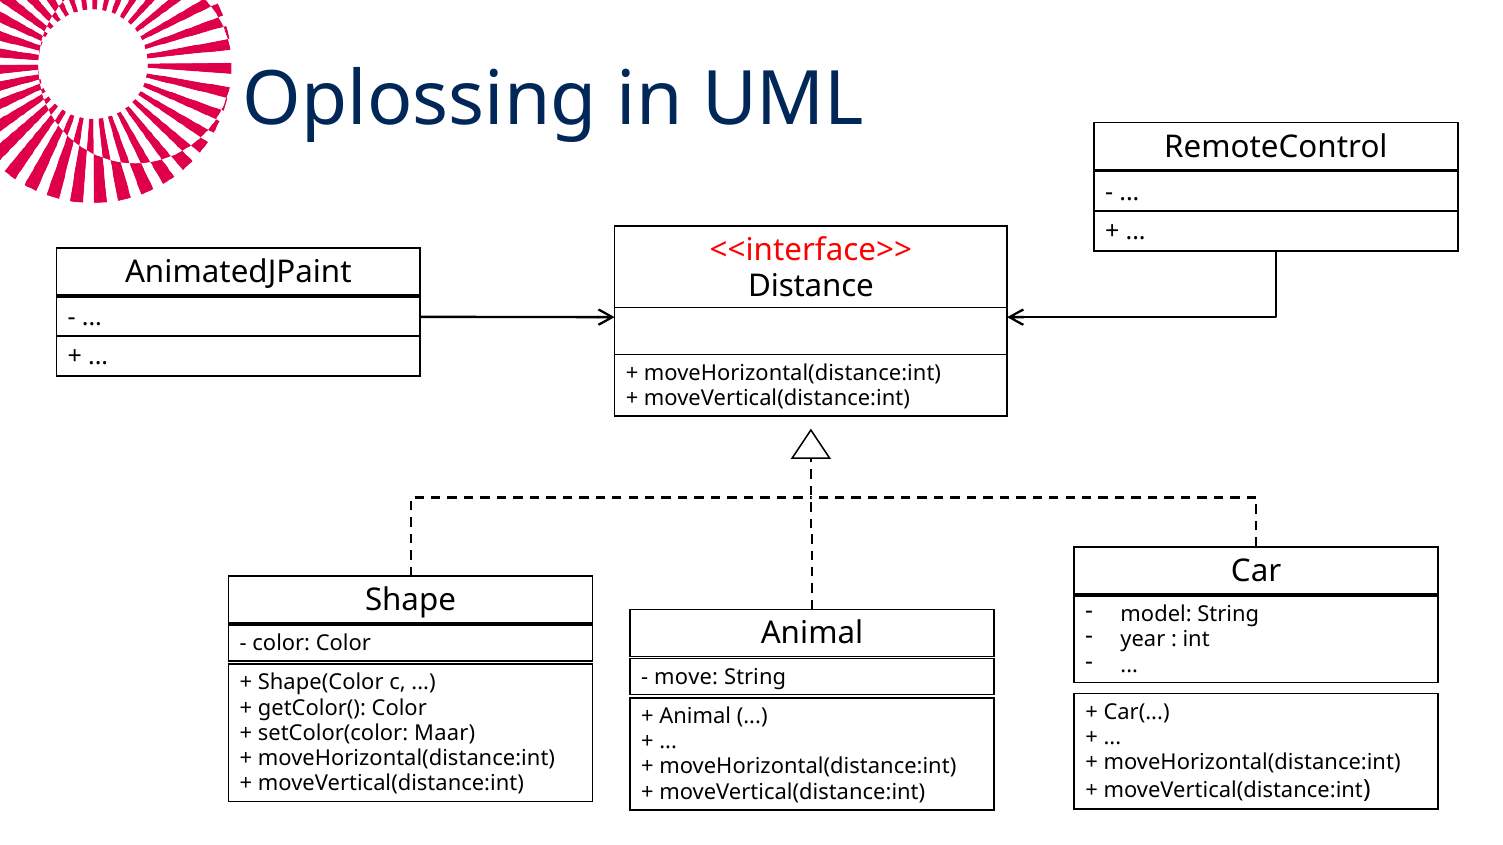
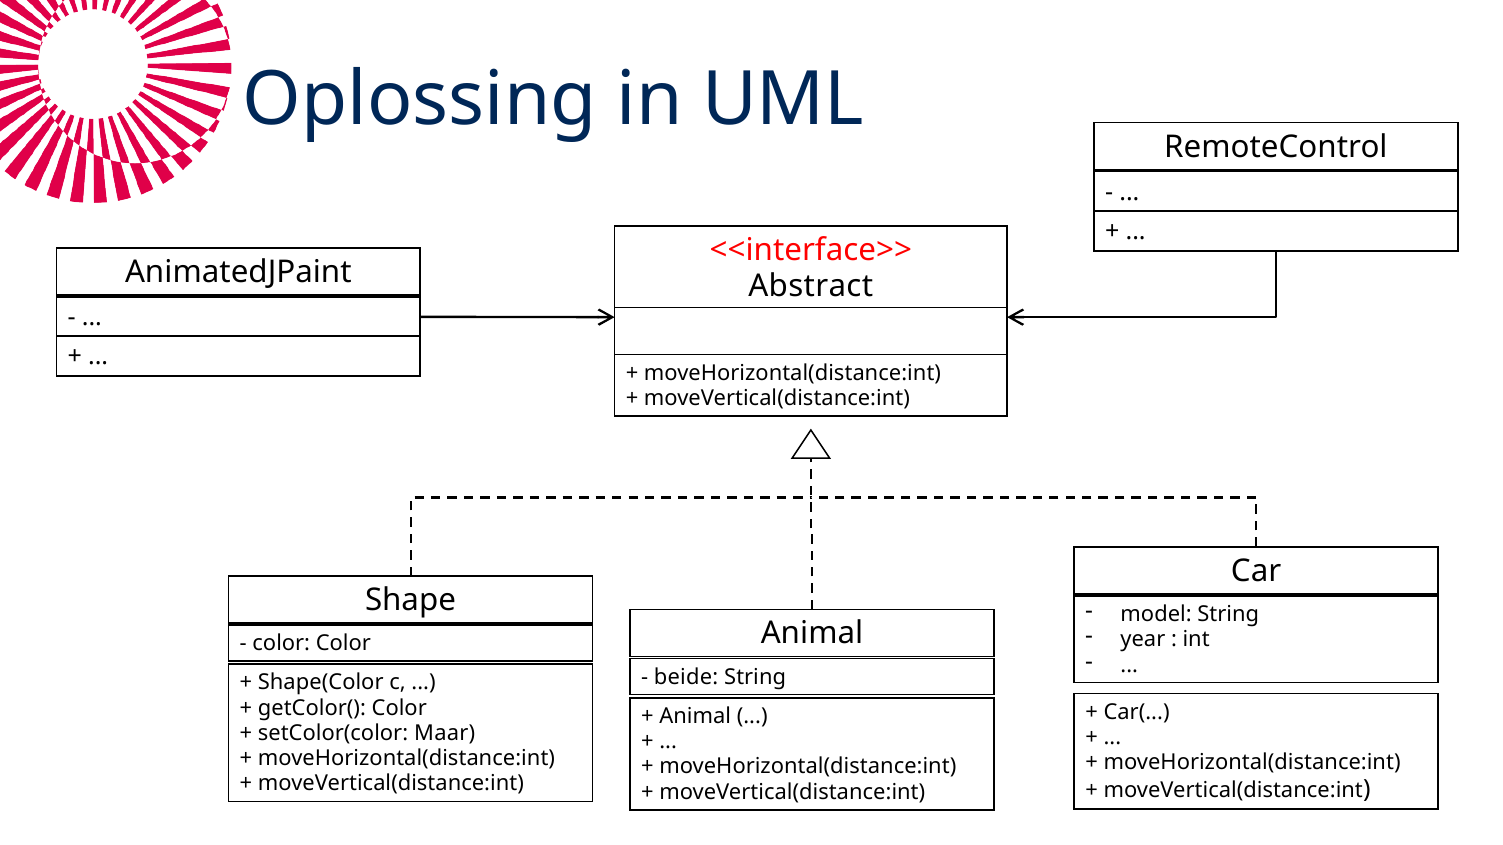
Distance: Distance -> Abstract
move: move -> beide
